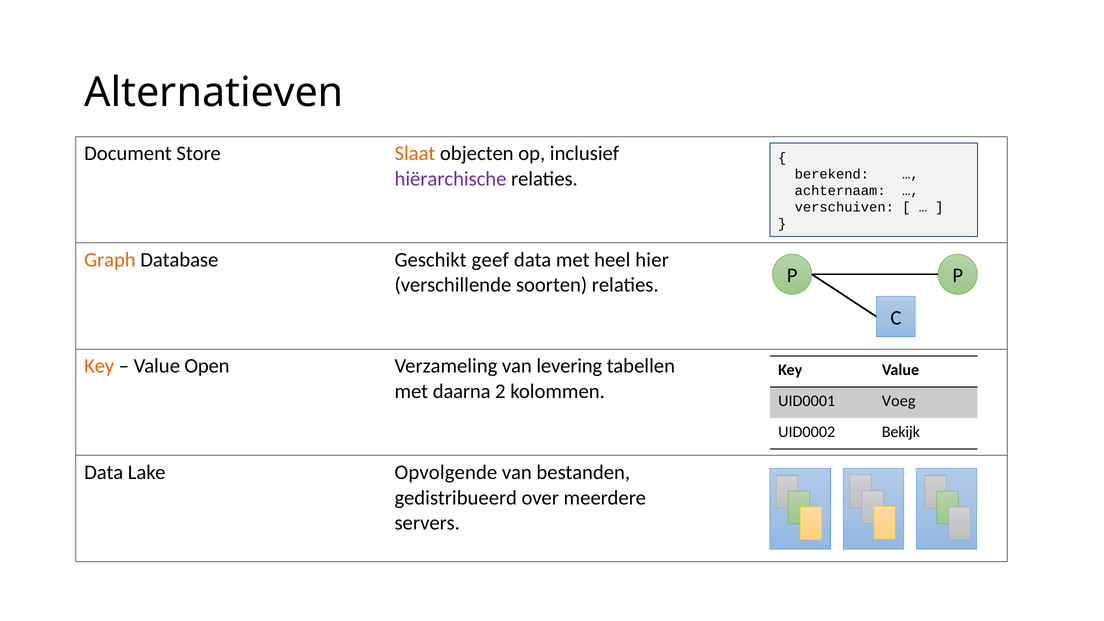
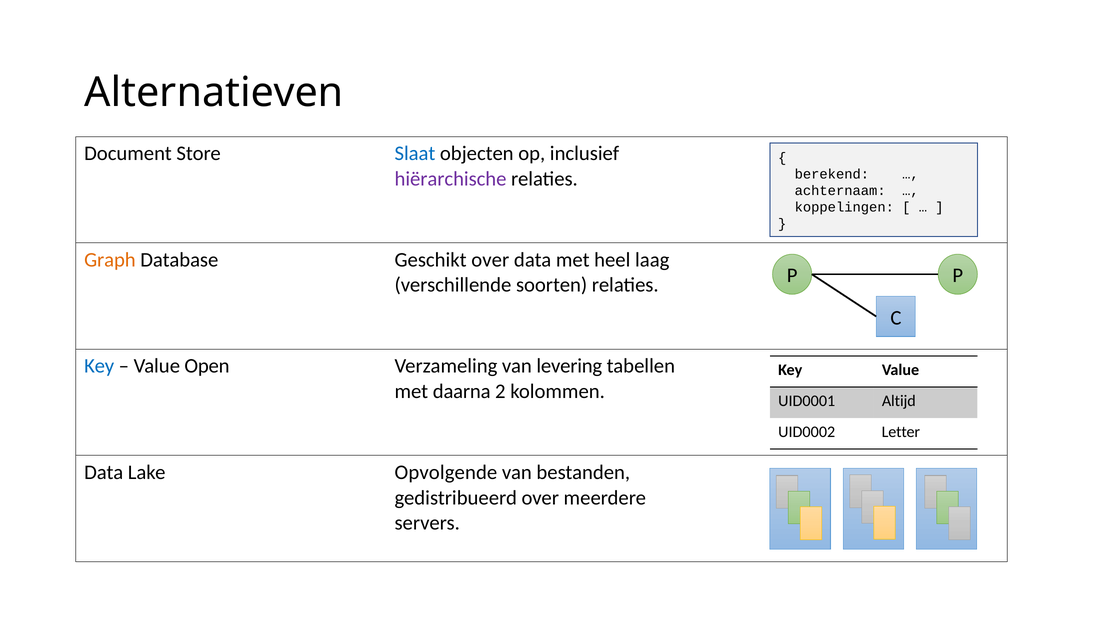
Slaat colour: orange -> blue
verschuiven: verschuiven -> koppelingen
Geschikt geef: geef -> over
hier: hier -> laag
Key at (99, 366) colour: orange -> blue
Voeg: Voeg -> Altijd
Bekijk: Bekijk -> Letter
